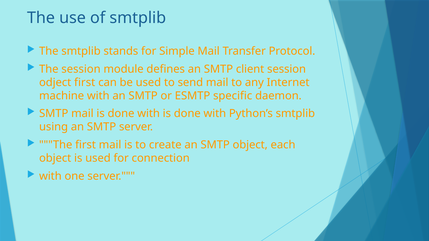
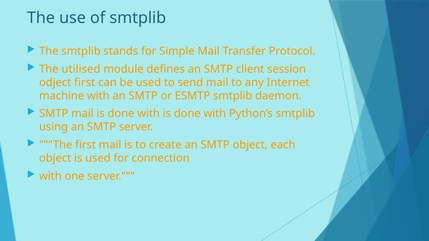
The session: session -> utilised
ESMTP specific: specific -> smtplib
